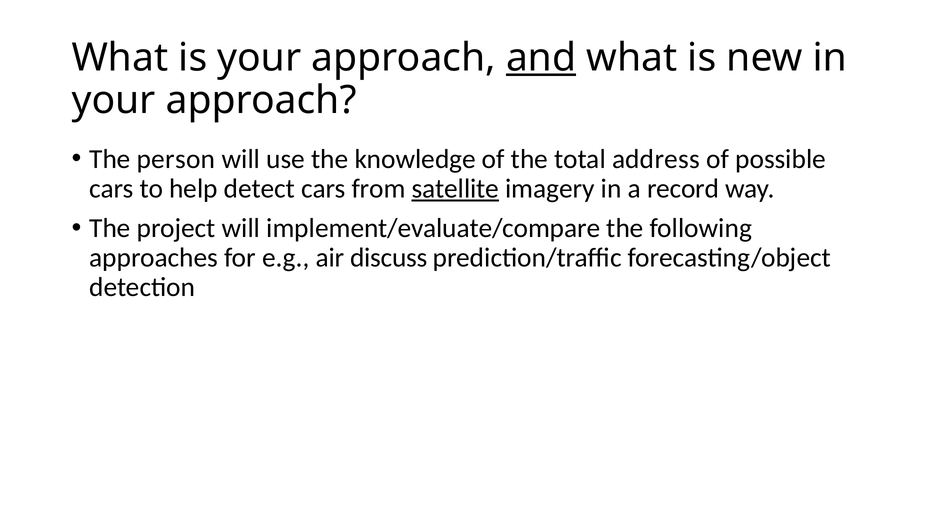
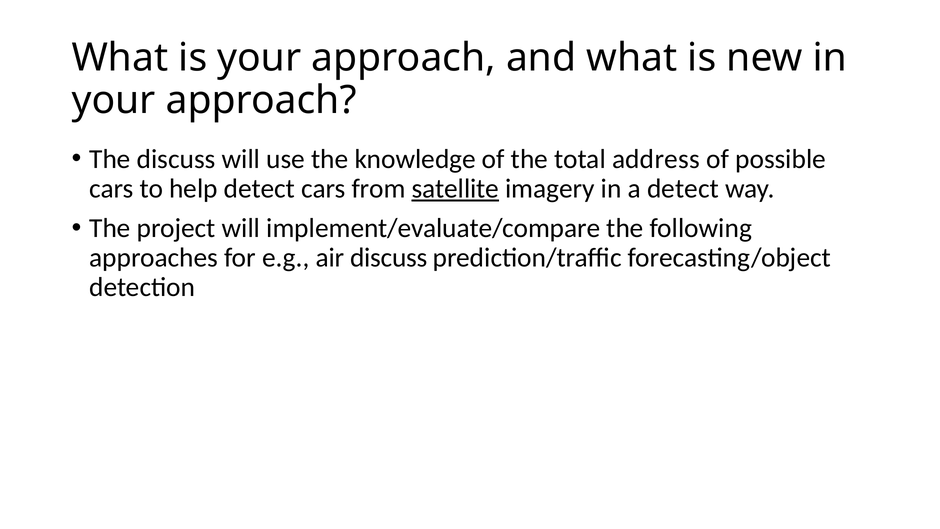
and underline: present -> none
The person: person -> discuss
a record: record -> detect
